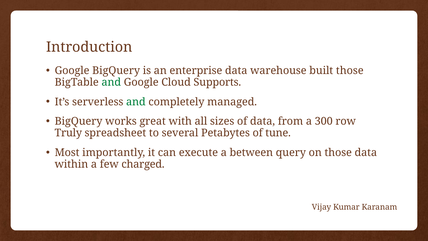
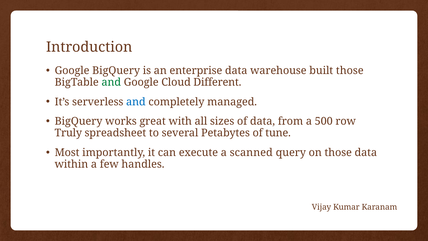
Supports: Supports -> Different
and at (136, 102) colour: green -> blue
300: 300 -> 500
between: between -> scanned
charged: charged -> handles
